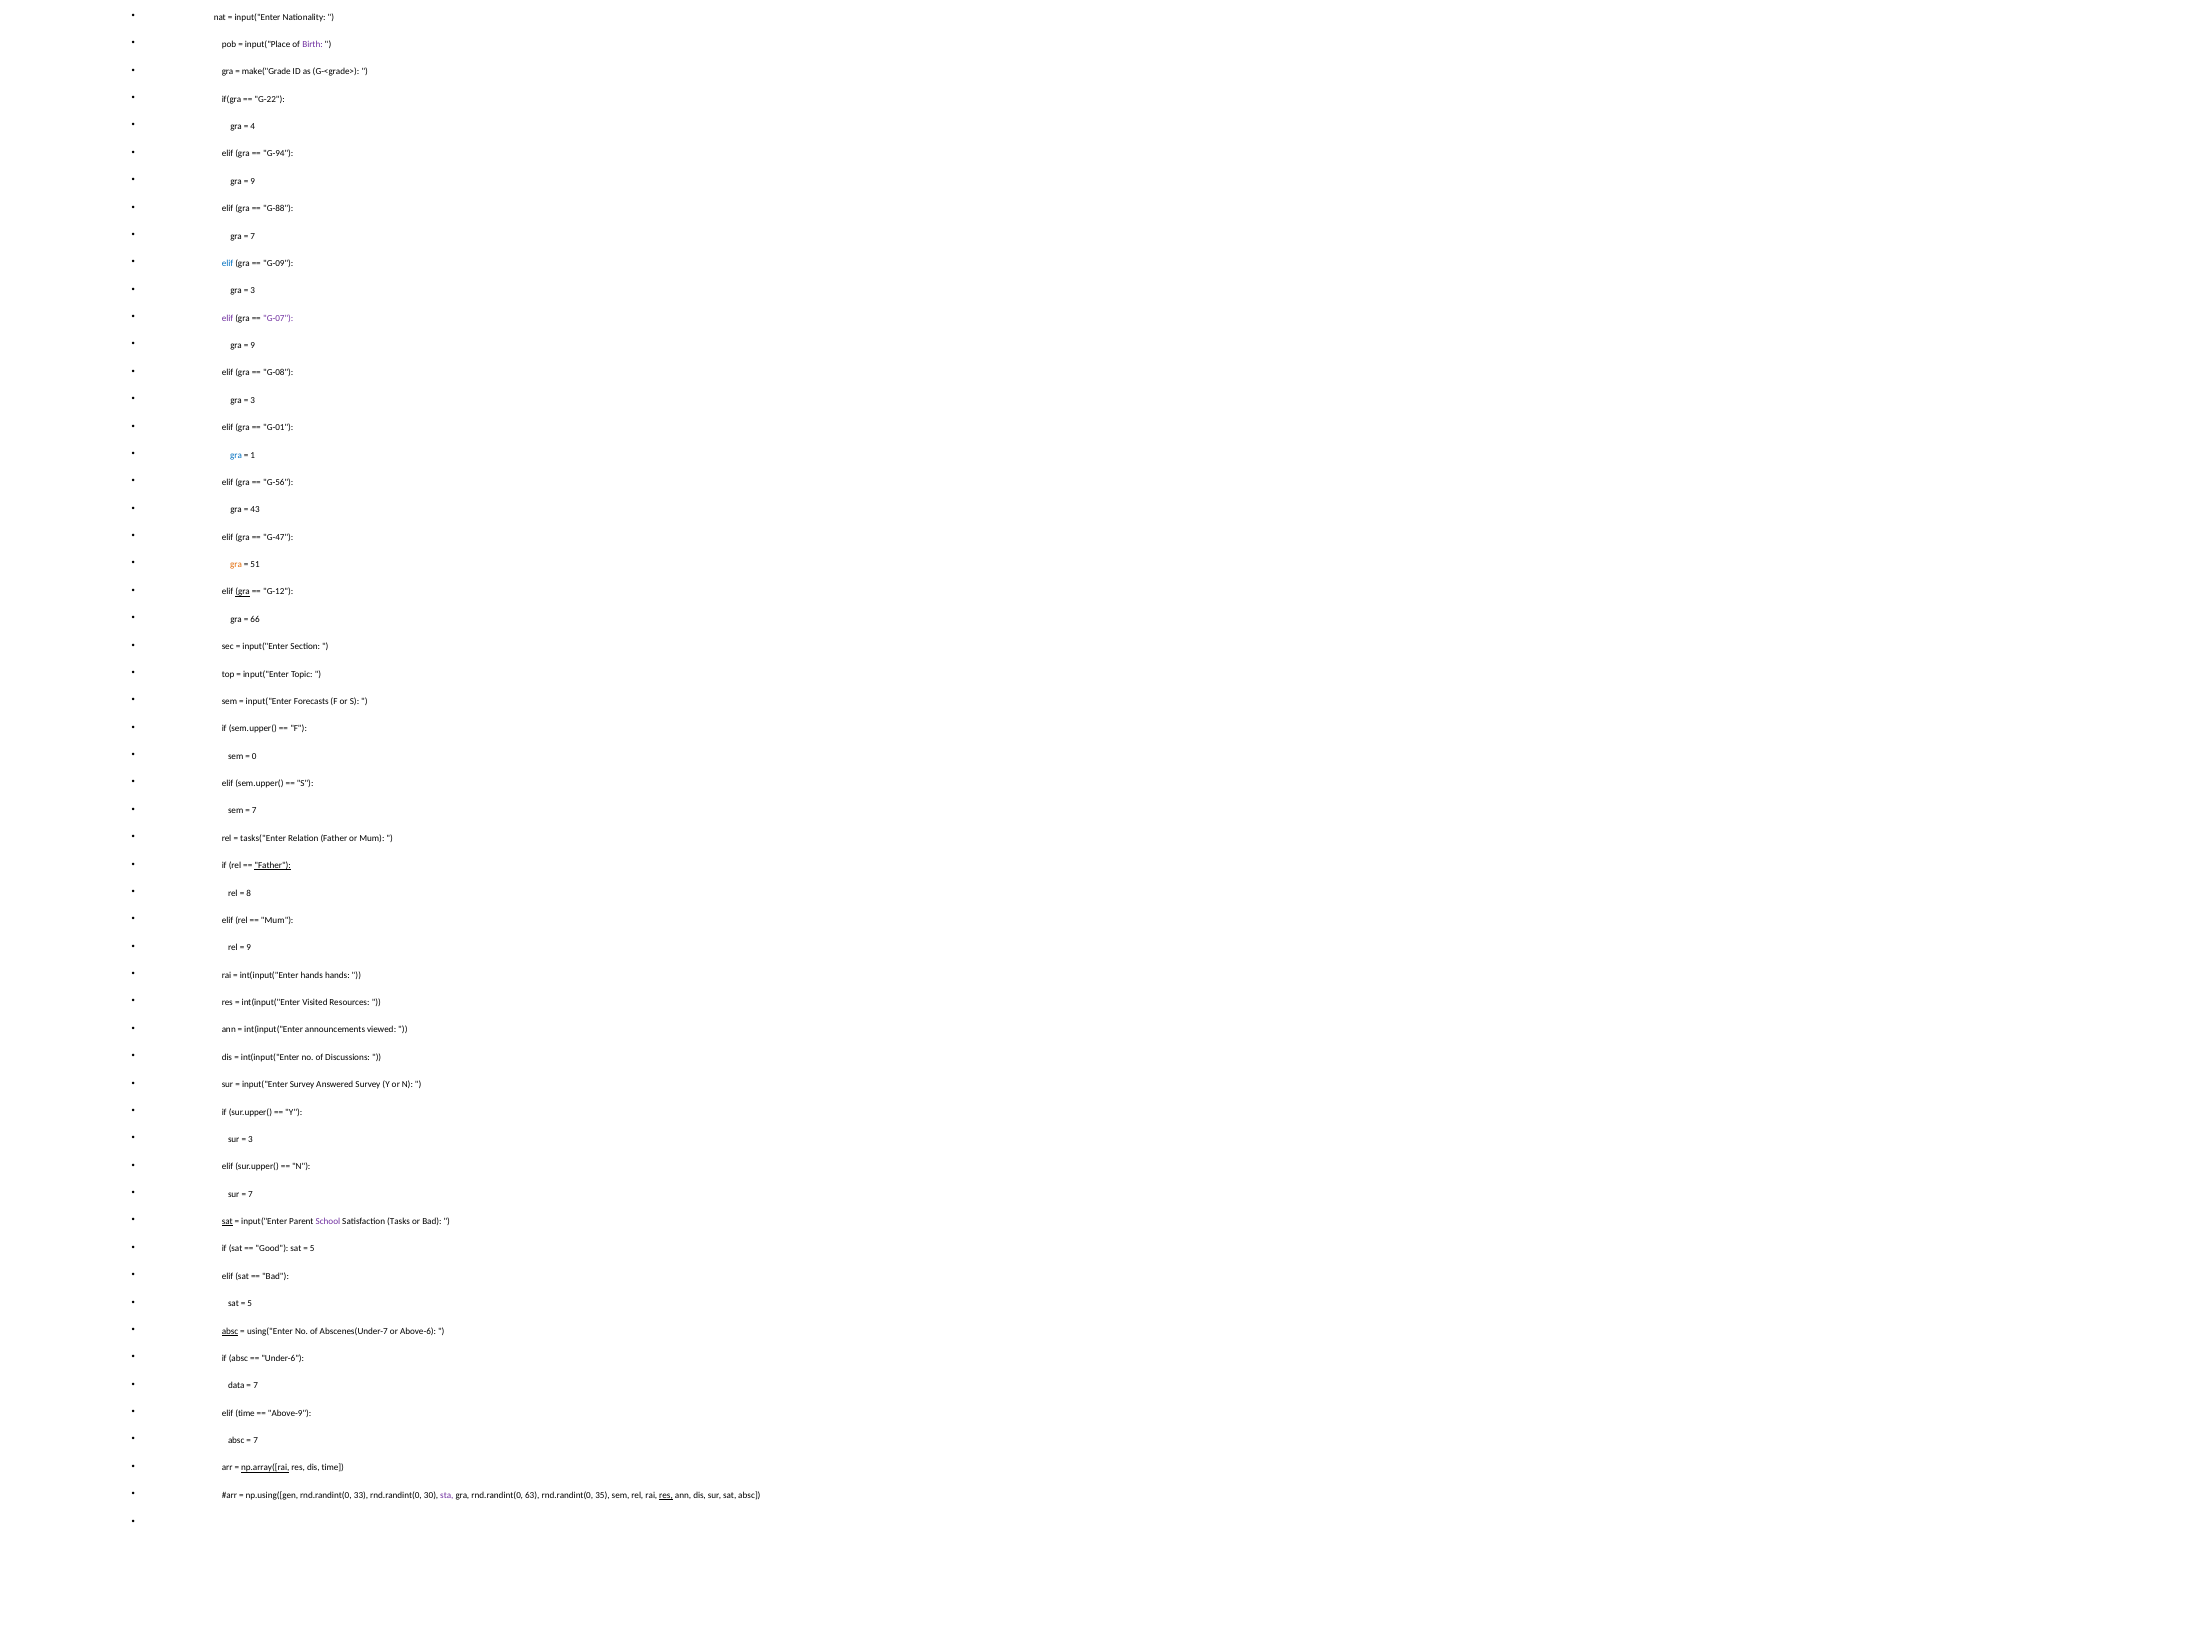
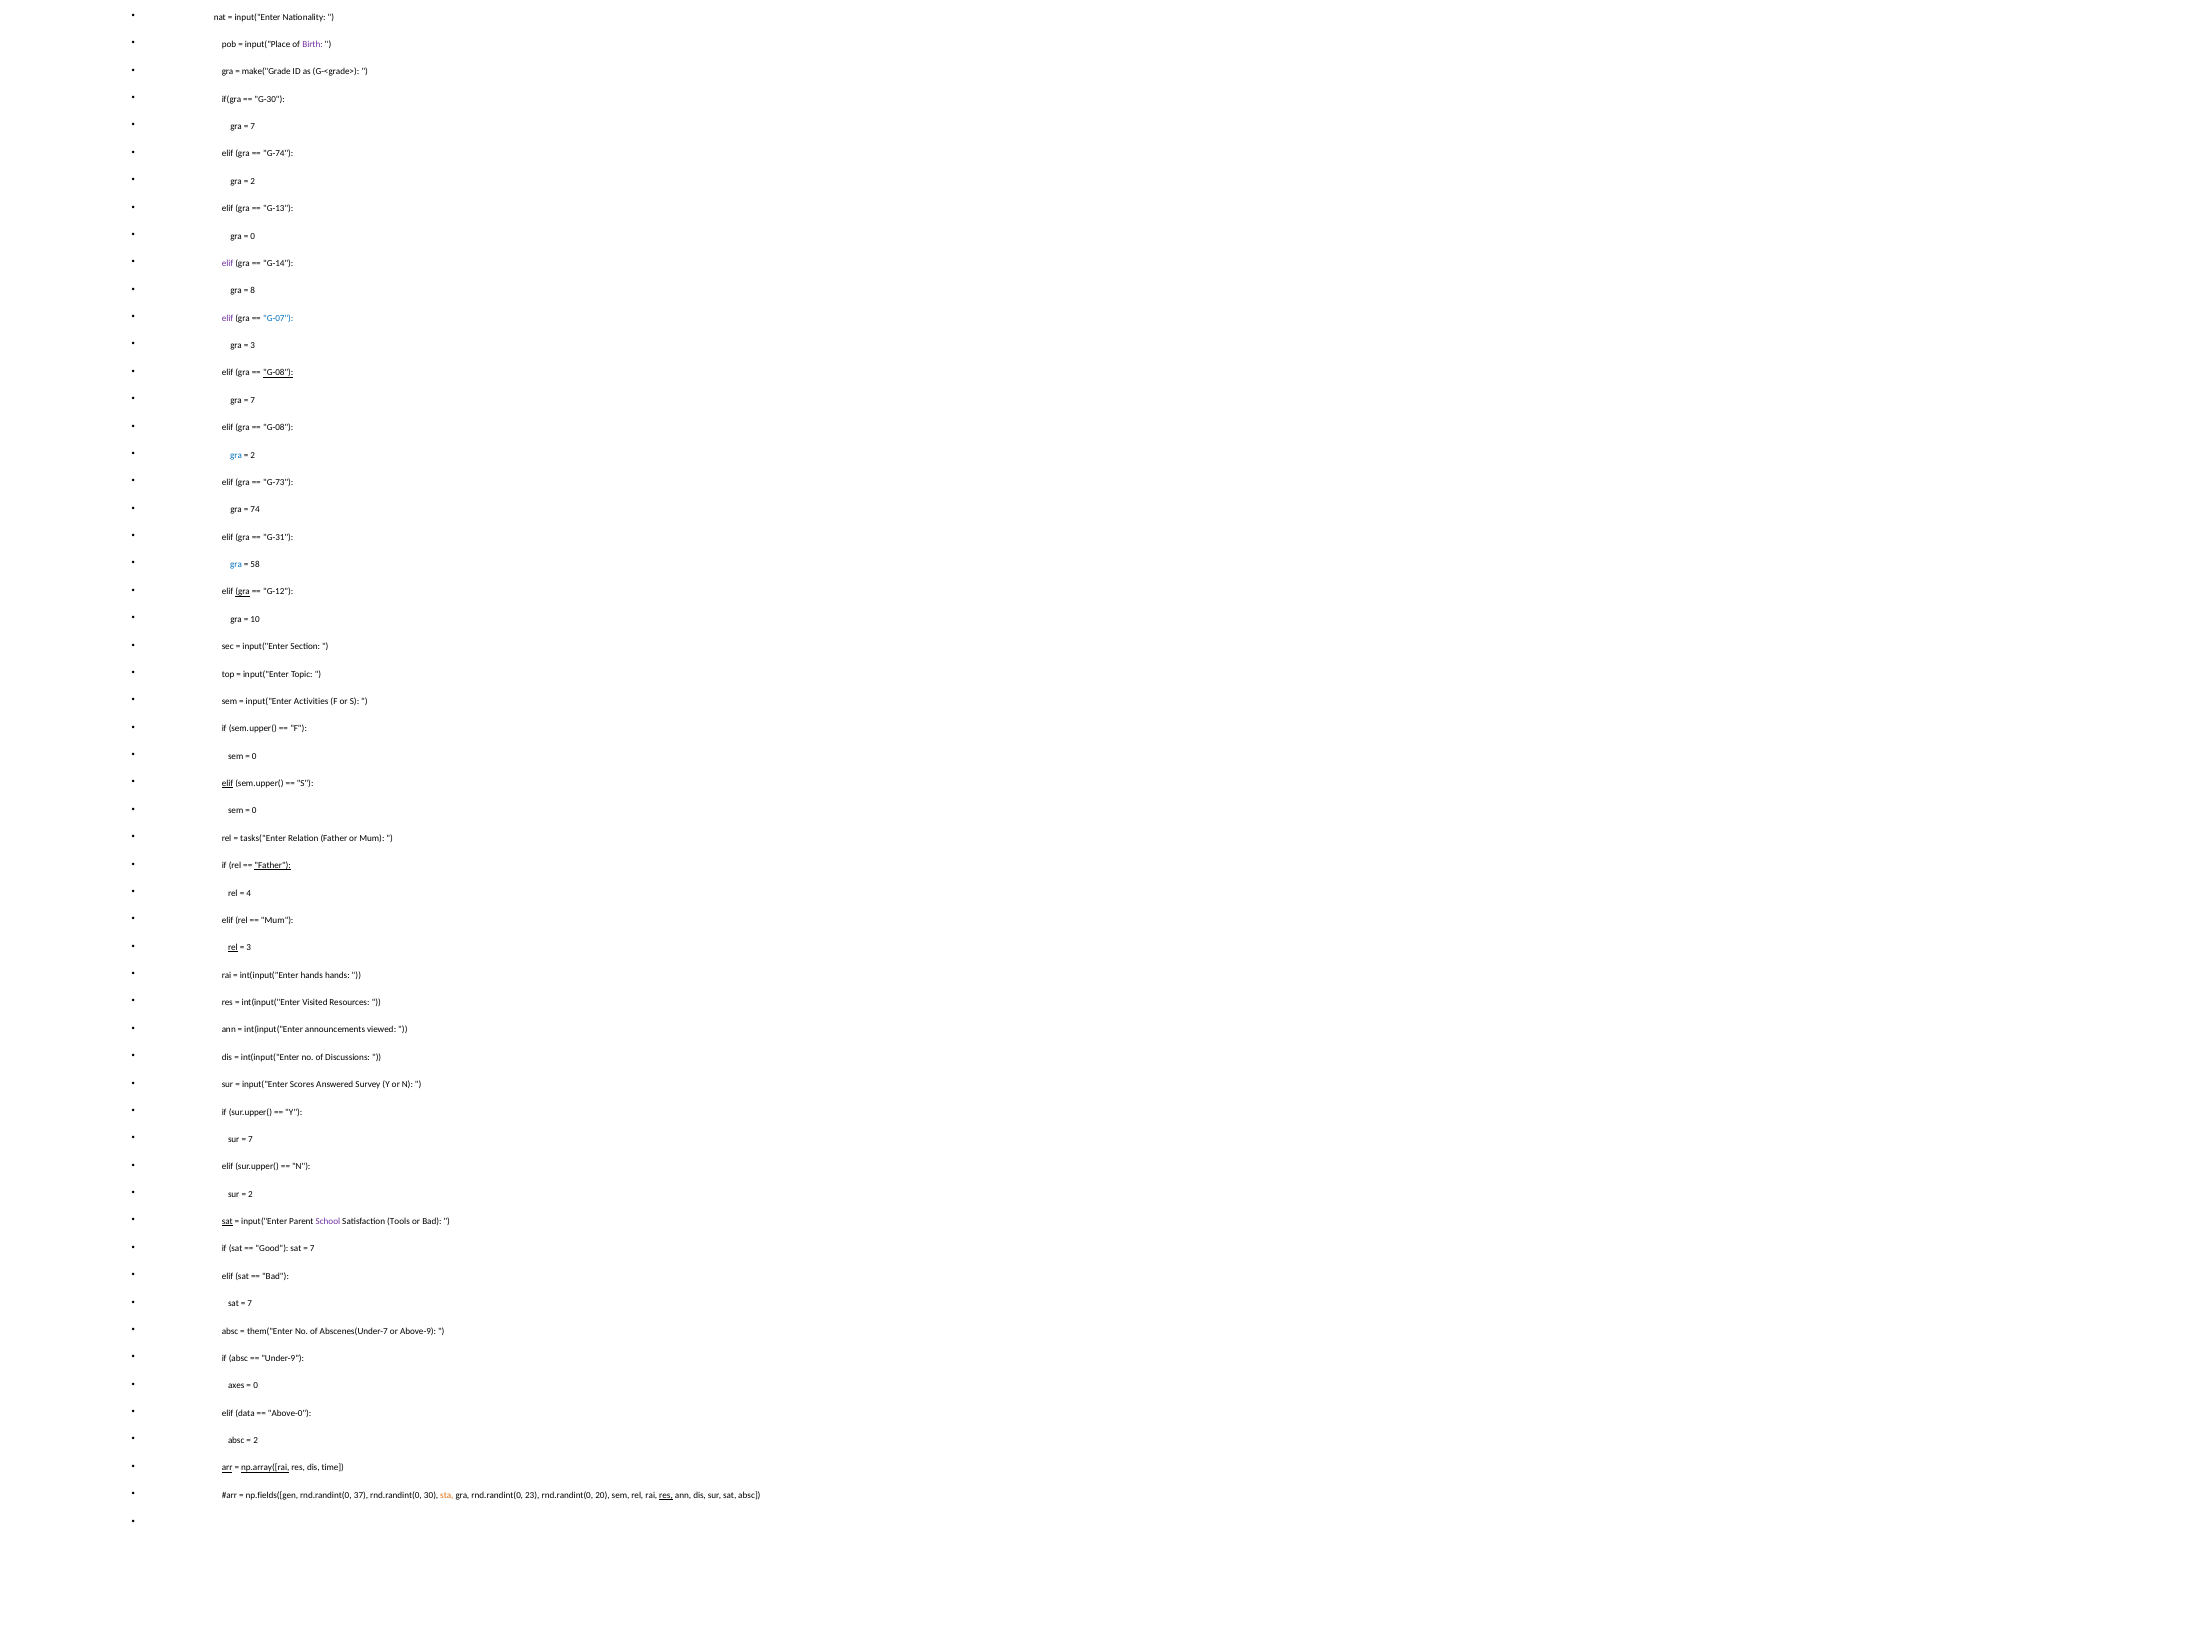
G-22: G-22 -> G-30
4 at (253, 127): 4 -> 7
G-94: G-94 -> G-74
9 at (253, 181): 9 -> 2
G-88: G-88 -> G-13
7 at (253, 236): 7 -> 0
elif at (228, 263) colour: blue -> purple
G-09: G-09 -> G-14
3 at (253, 291): 3 -> 8
G-07 colour: purple -> blue
9 at (253, 346): 9 -> 3
G-08 at (278, 373) underline: none -> present
3 at (253, 400): 3 -> 7
G-01 at (278, 428): G-01 -> G-08
1 at (253, 455): 1 -> 2
G-56: G-56 -> G-73
43: 43 -> 74
G-47: G-47 -> G-31
gra at (236, 564) colour: orange -> blue
51: 51 -> 58
66: 66 -> 10
Forecasts: Forecasts -> Activities
elif at (228, 783) underline: none -> present
7 at (254, 811): 7 -> 0
8: 8 -> 4
rel at (233, 948) underline: none -> present
9 at (249, 948): 9 -> 3
input("Enter Survey: Survey -> Scores
3 at (251, 1139): 3 -> 7
7 at (251, 1194): 7 -> 2
Tasks: Tasks -> Tools
5 at (312, 1249): 5 -> 7
5 at (250, 1303): 5 -> 7
absc at (230, 1331) underline: present -> none
using("Enter: using("Enter -> them("Enter
Above-6: Above-6 -> Above-9
Under-6: Under-6 -> Under-9
data: data -> axes
7 at (256, 1386): 7 -> 0
elif time: time -> data
Above-9: Above-9 -> Above-0
7 at (256, 1440): 7 -> 2
arr underline: none -> present
np.using([gen: np.using([gen -> np.fields([gen
33: 33 -> 37
sta colour: purple -> orange
63: 63 -> 23
35: 35 -> 20
